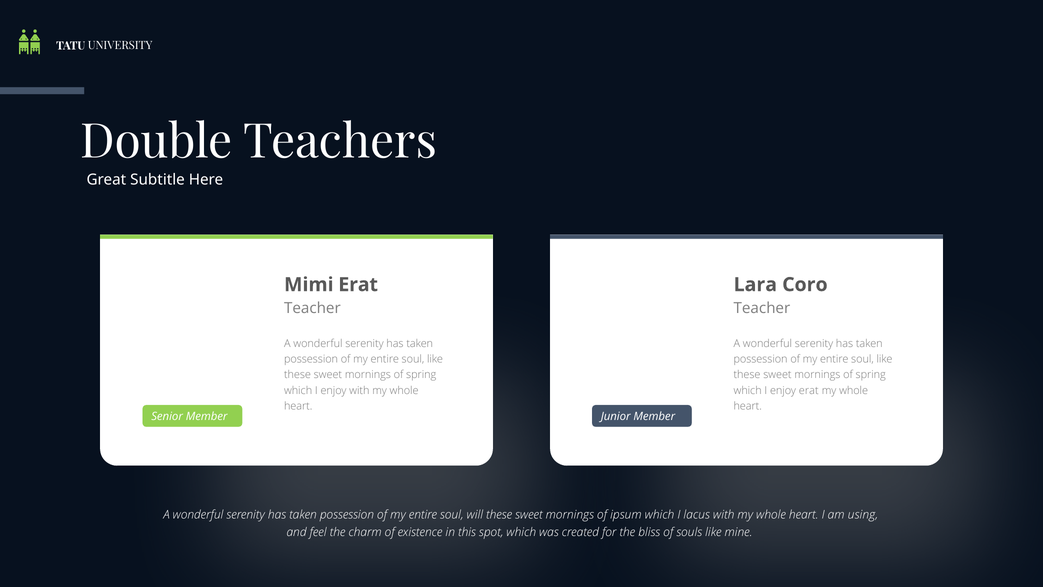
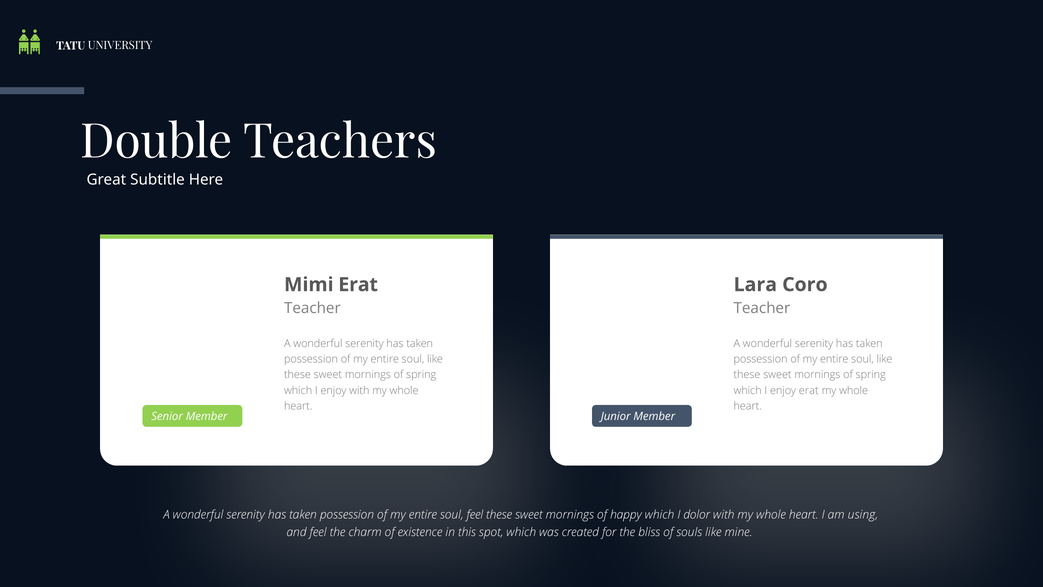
soul will: will -> feel
ipsum: ipsum -> happy
lacus: lacus -> dolor
